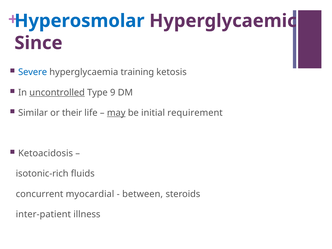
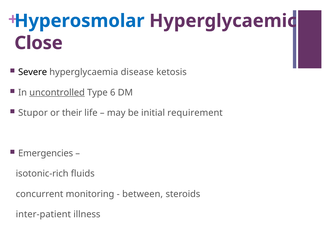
Since: Since -> Close
Severe colour: blue -> black
training: training -> disease
9: 9 -> 6
Similar: Similar -> Stupor
may underline: present -> none
Ketoacidosis: Ketoacidosis -> Emergencies
myocardial: myocardial -> monitoring
